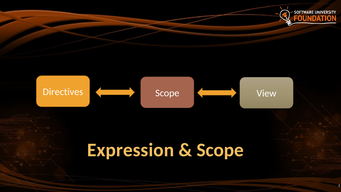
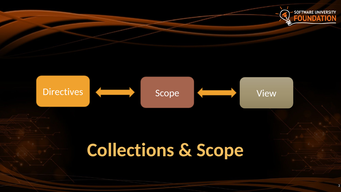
Expression: Expression -> Collections
